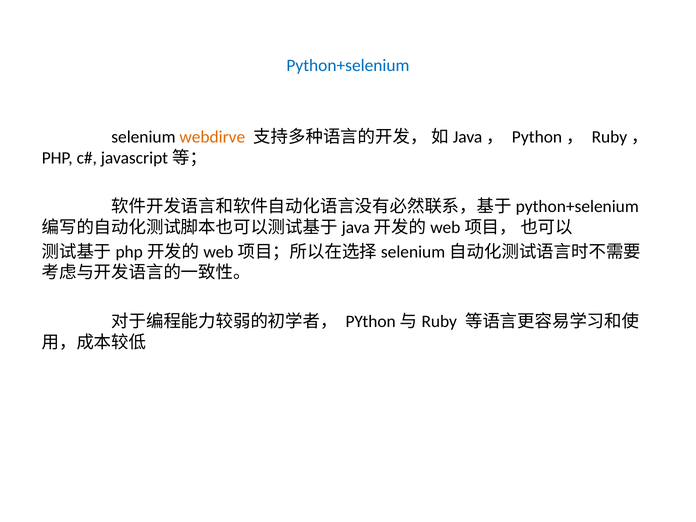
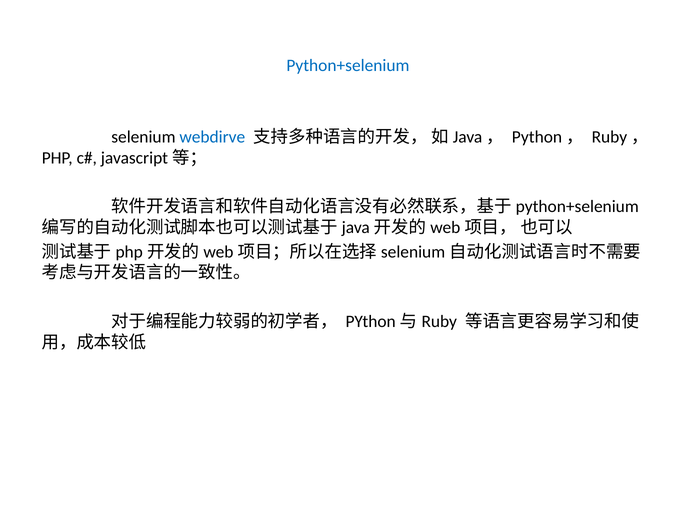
webdirve colour: orange -> blue
